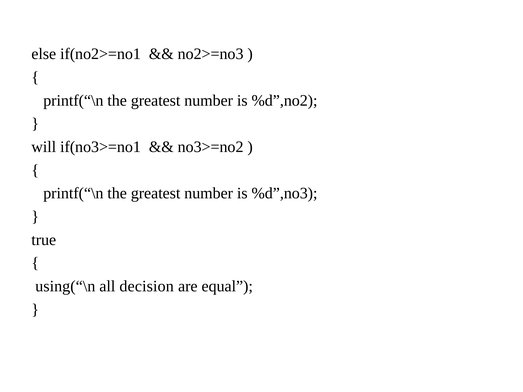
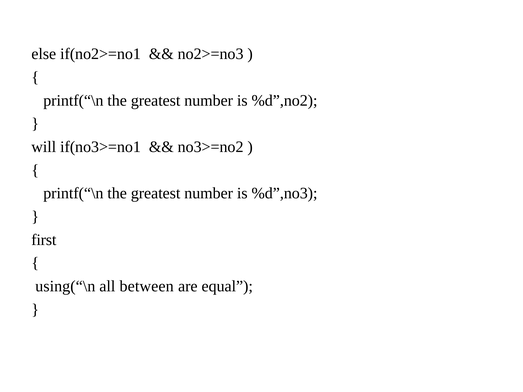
true: true -> first
decision: decision -> between
